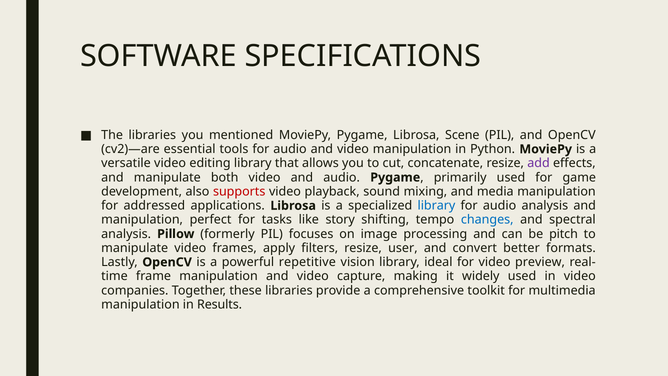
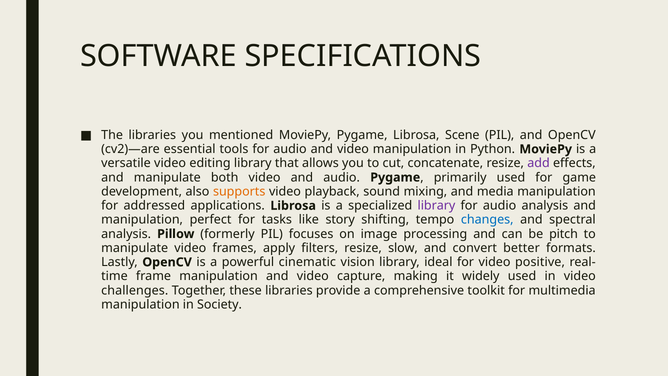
supports colour: red -> orange
library at (436, 206) colour: blue -> purple
user: user -> slow
repetitive: repetitive -> cinematic
preview: preview -> positive
companies: companies -> challenges
Results: Results -> Society
